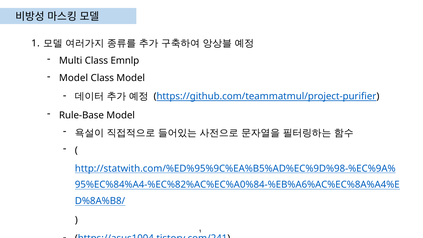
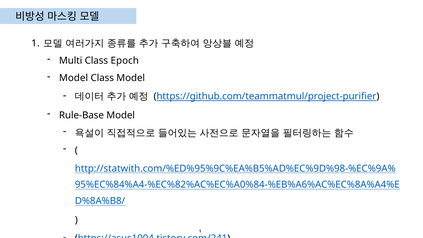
Emnlp: Emnlp -> Epoch
